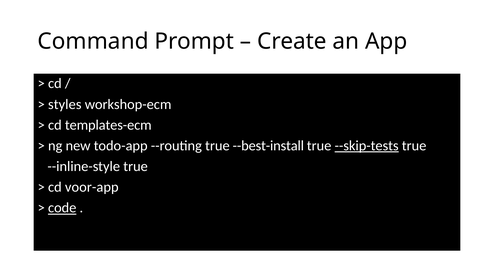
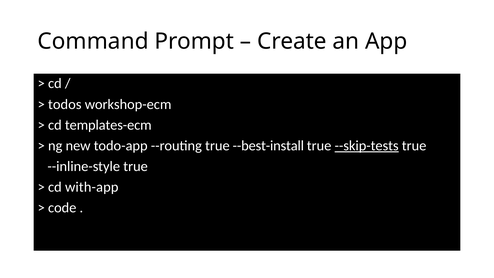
styles: styles -> todos
voor-app: voor-app -> with-app
code underline: present -> none
